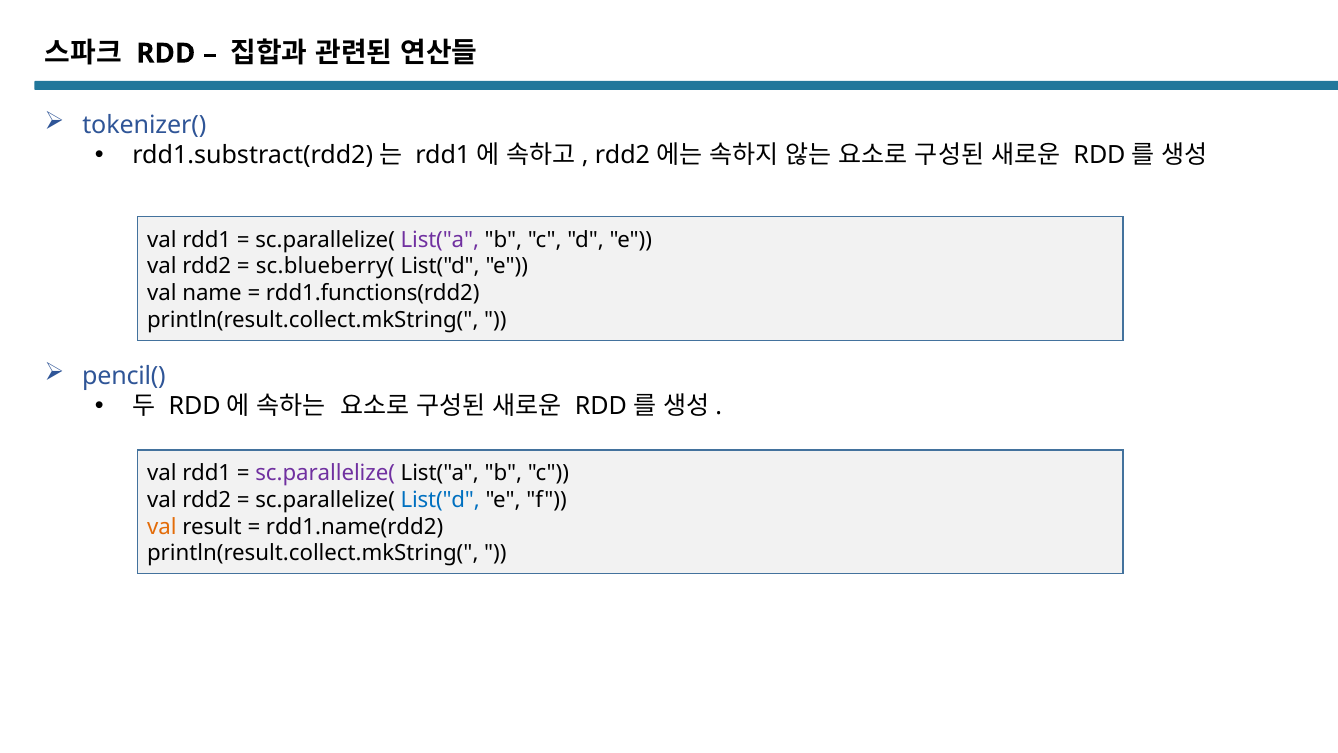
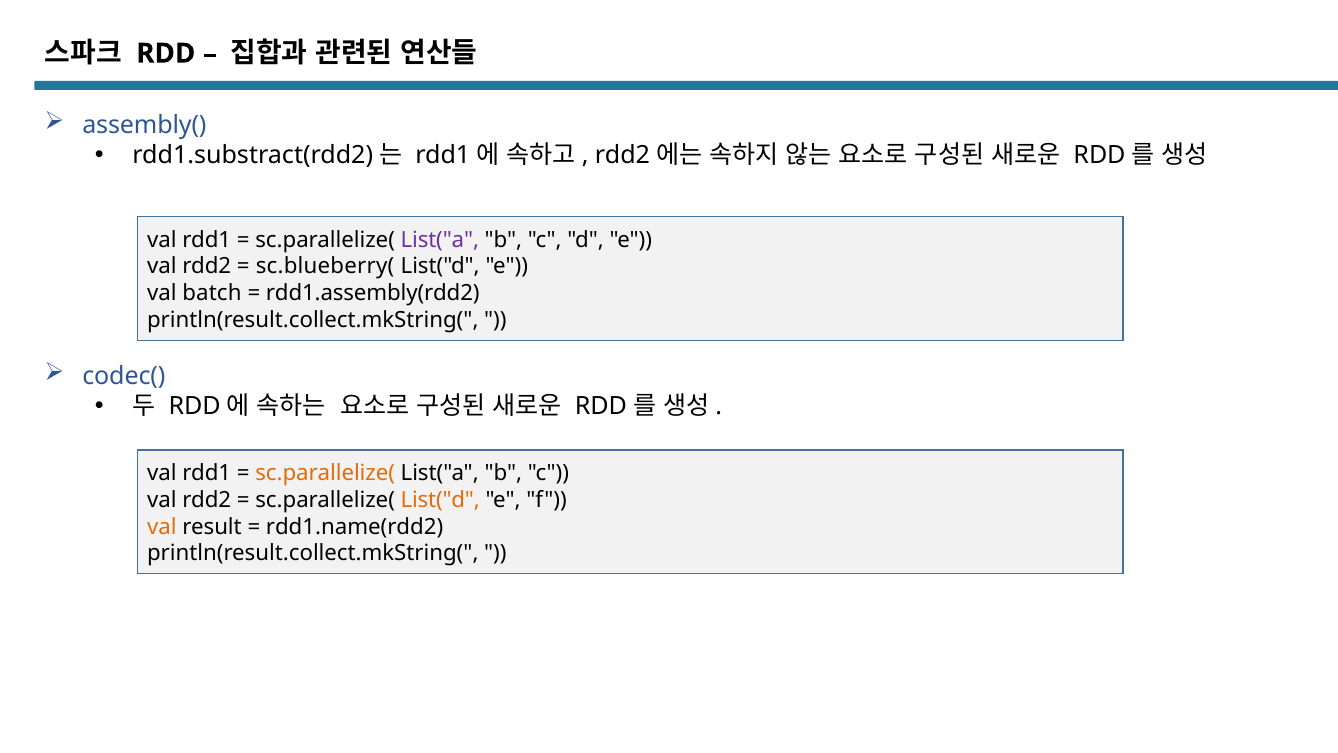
tokenizer(: tokenizer( -> assembly(
name: name -> batch
rdd1.functions(rdd2: rdd1.functions(rdd2 -> rdd1.assembly(rdd2
pencil(: pencil( -> codec(
sc.parallelize( at (325, 473) colour: purple -> orange
List("d at (440, 500) colour: blue -> orange
